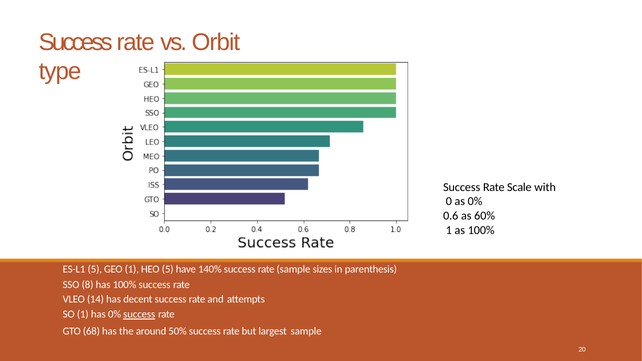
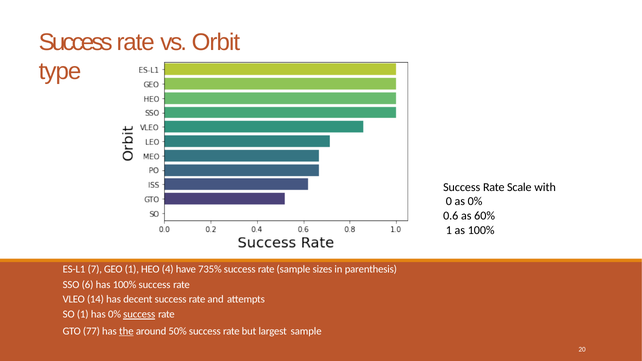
ES-L1 5: 5 -> 7
HEO 5: 5 -> 4
140%: 140% -> 735%
8: 8 -> 6
68: 68 -> 77
the underline: none -> present
